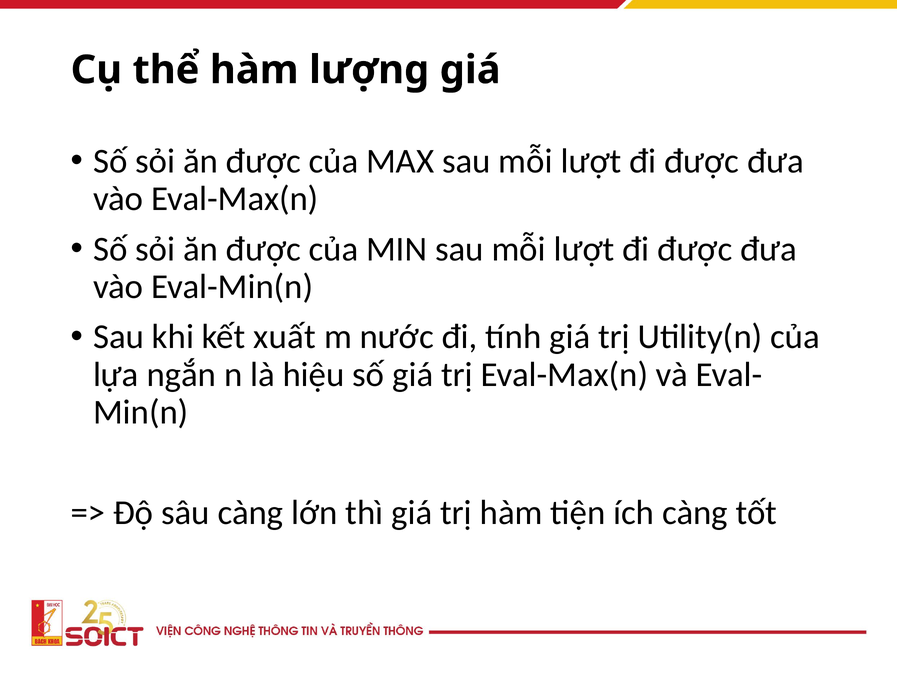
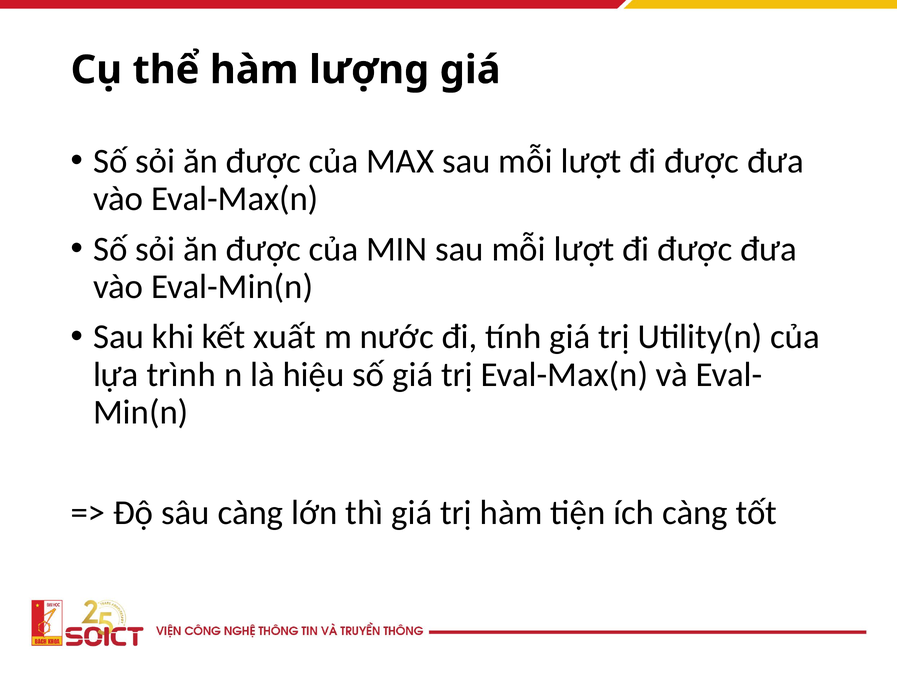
ngắn: ngắn -> trình
